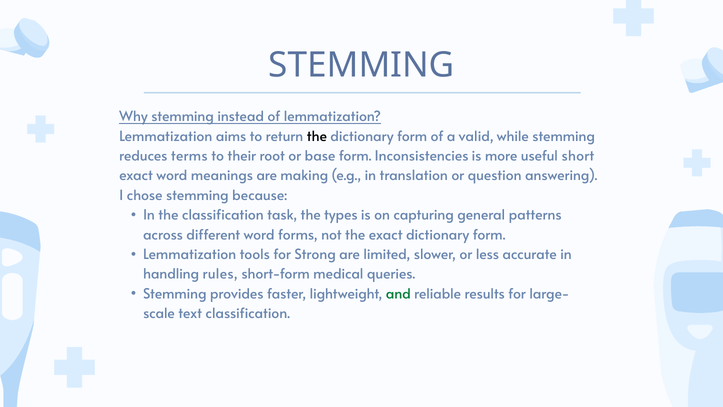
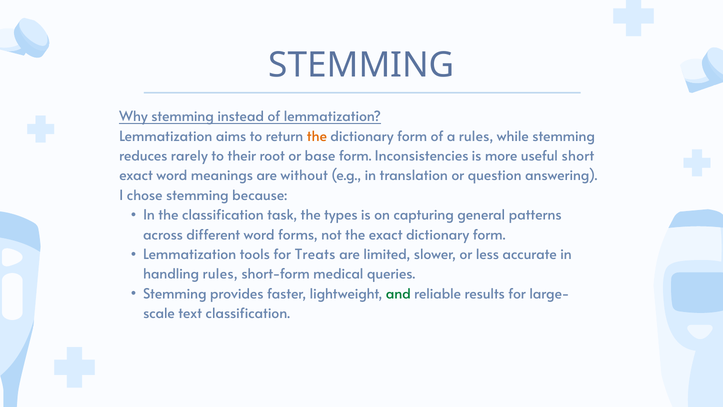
the at (317, 136) colour: black -> orange
a valid: valid -> rules
terms: terms -> rarely
making: making -> without
Strong: Strong -> Treats
